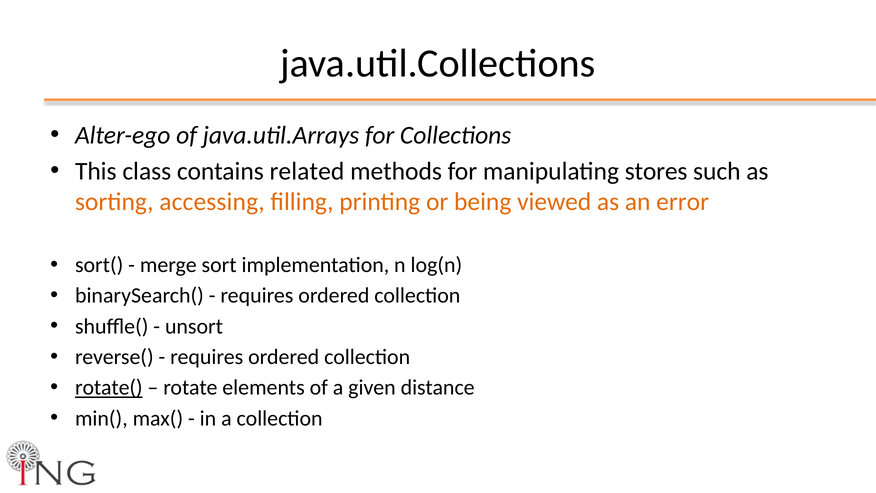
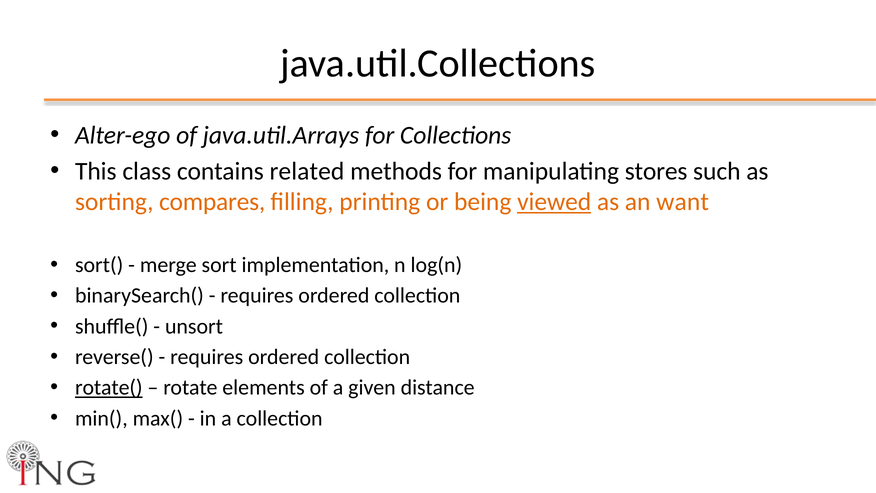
accessing: accessing -> compares
viewed underline: none -> present
error: error -> want
